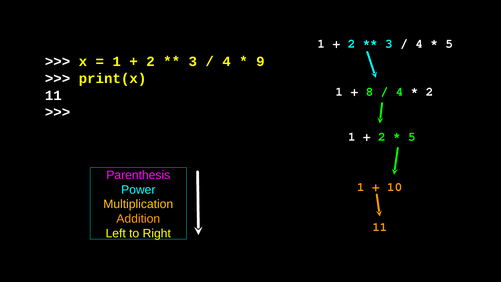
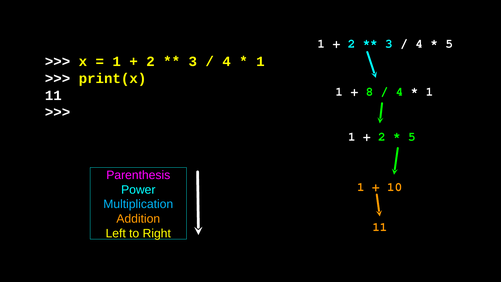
9 at (260, 62): 9 -> 1
2 at (430, 91): 2 -> 1
Multiplication colour: yellow -> light blue
